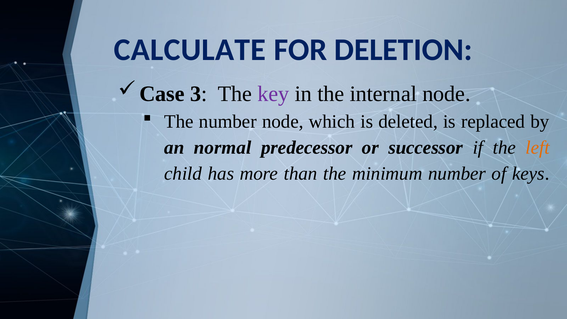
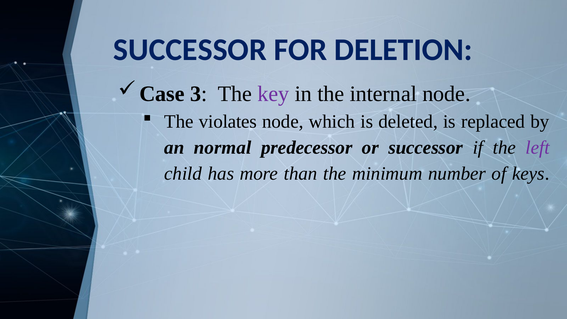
CALCULATE at (190, 50): CALCULATE -> SUCCESSOR
The number: number -> violates
left colour: orange -> purple
